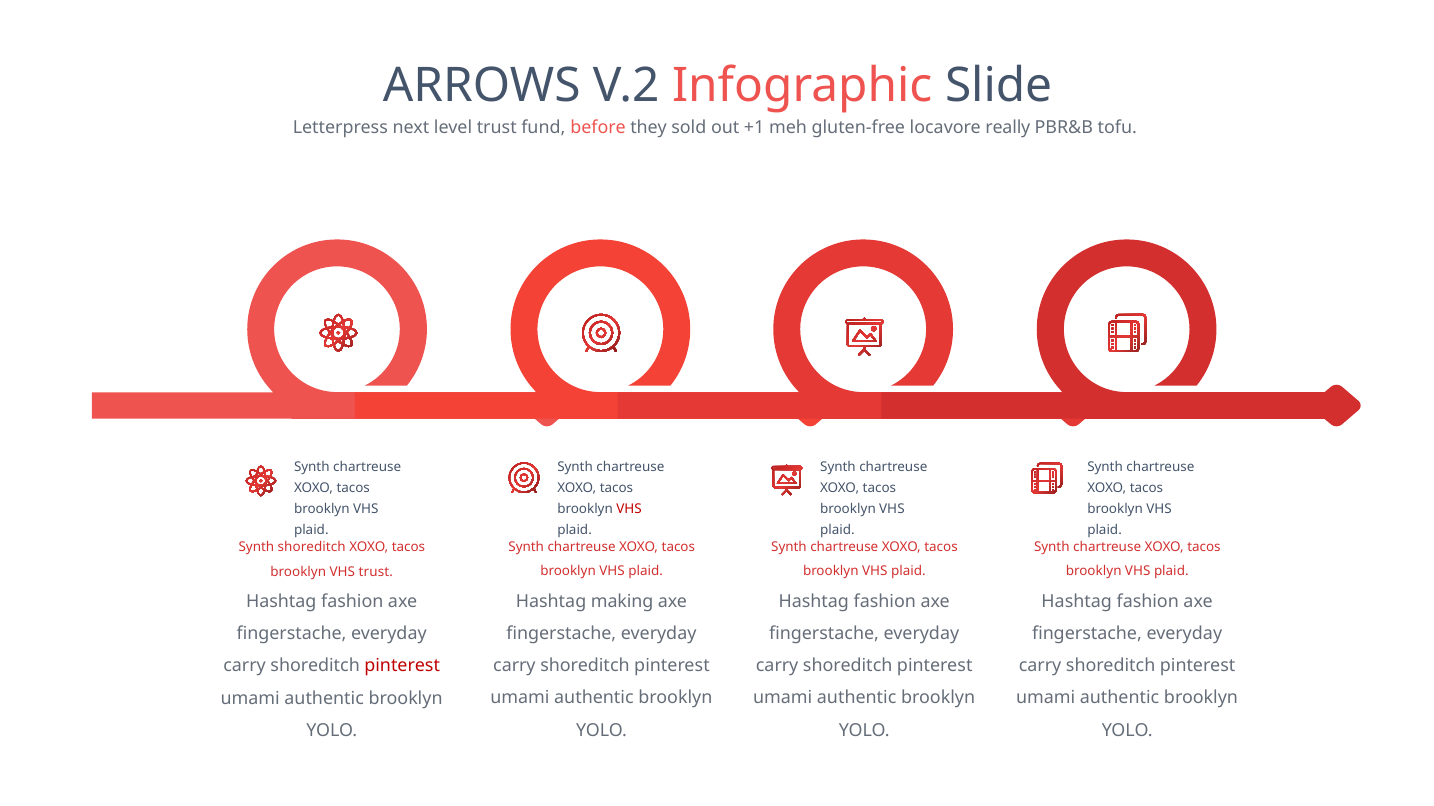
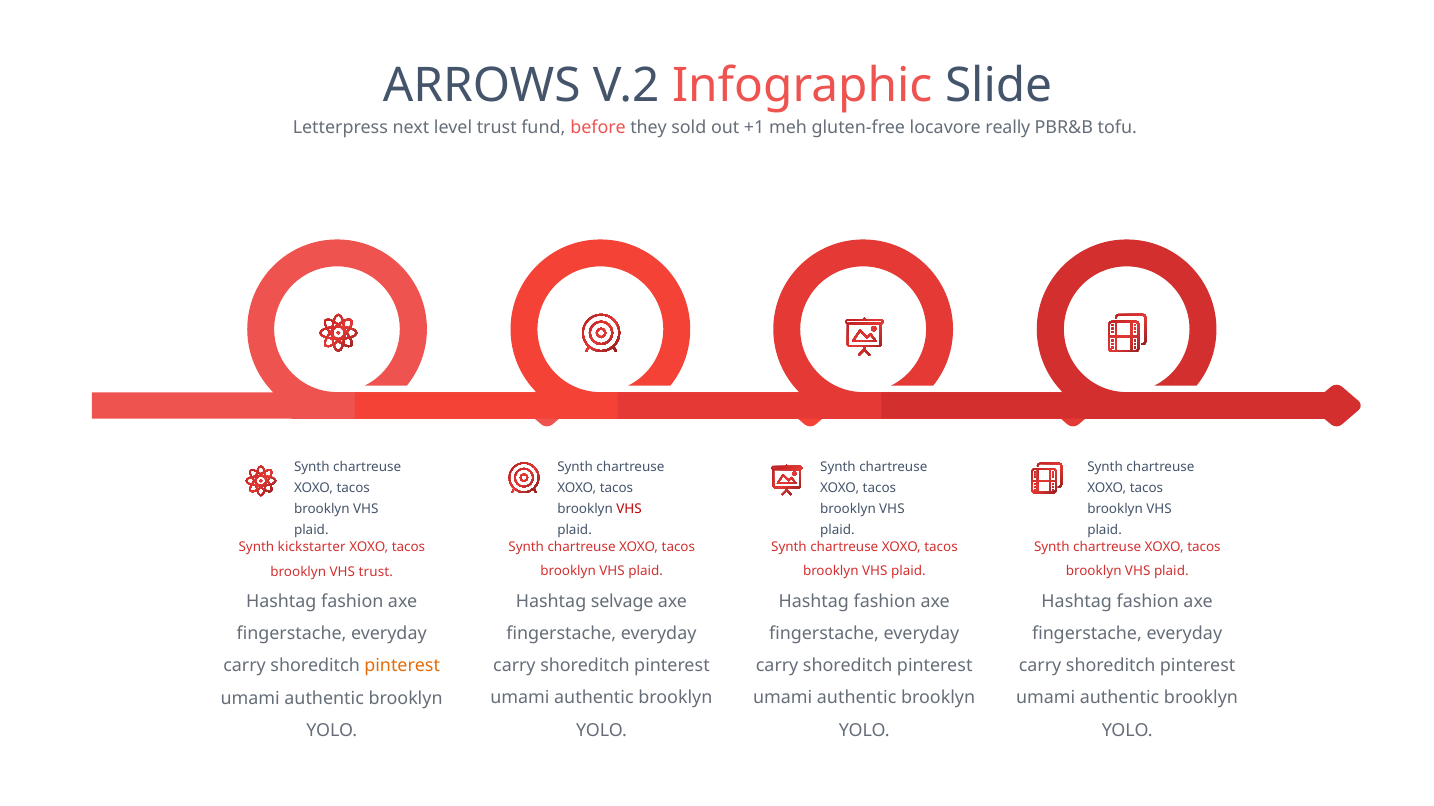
Synth shoreditch: shoreditch -> kickstarter
making: making -> selvage
pinterest at (402, 666) colour: red -> orange
